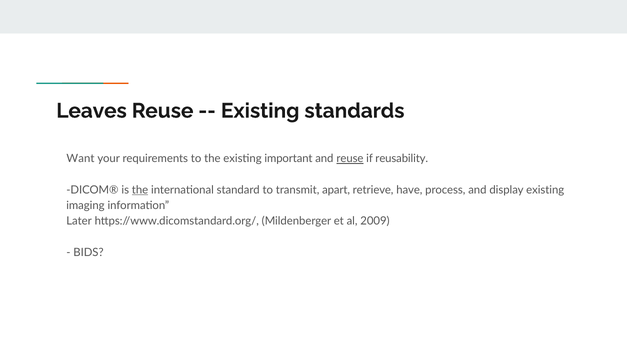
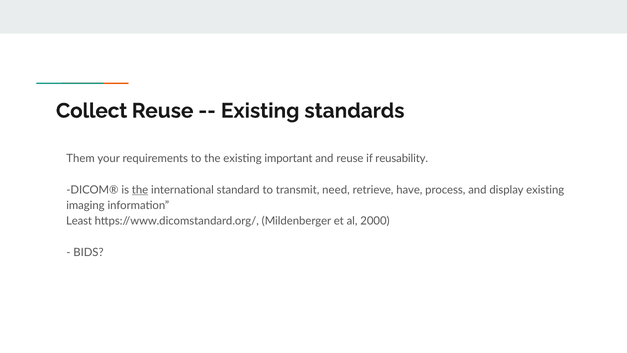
Leaves: Leaves -> Collect
Want: Want -> Them
reuse at (350, 158) underline: present -> none
apart: apart -> need
Later: Later -> Least
2009: 2009 -> 2000
